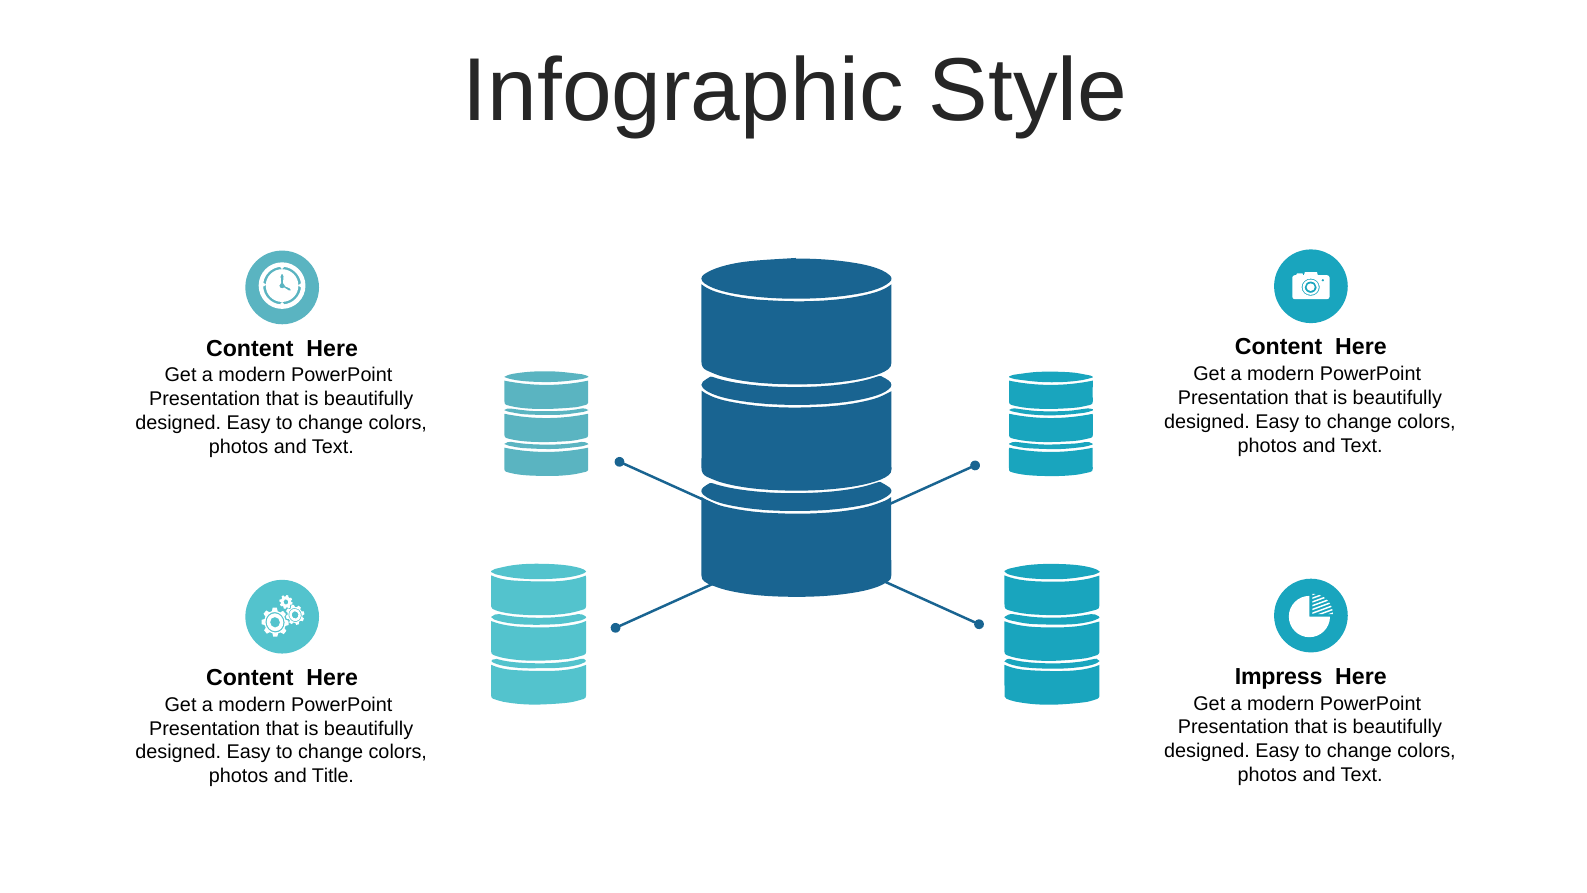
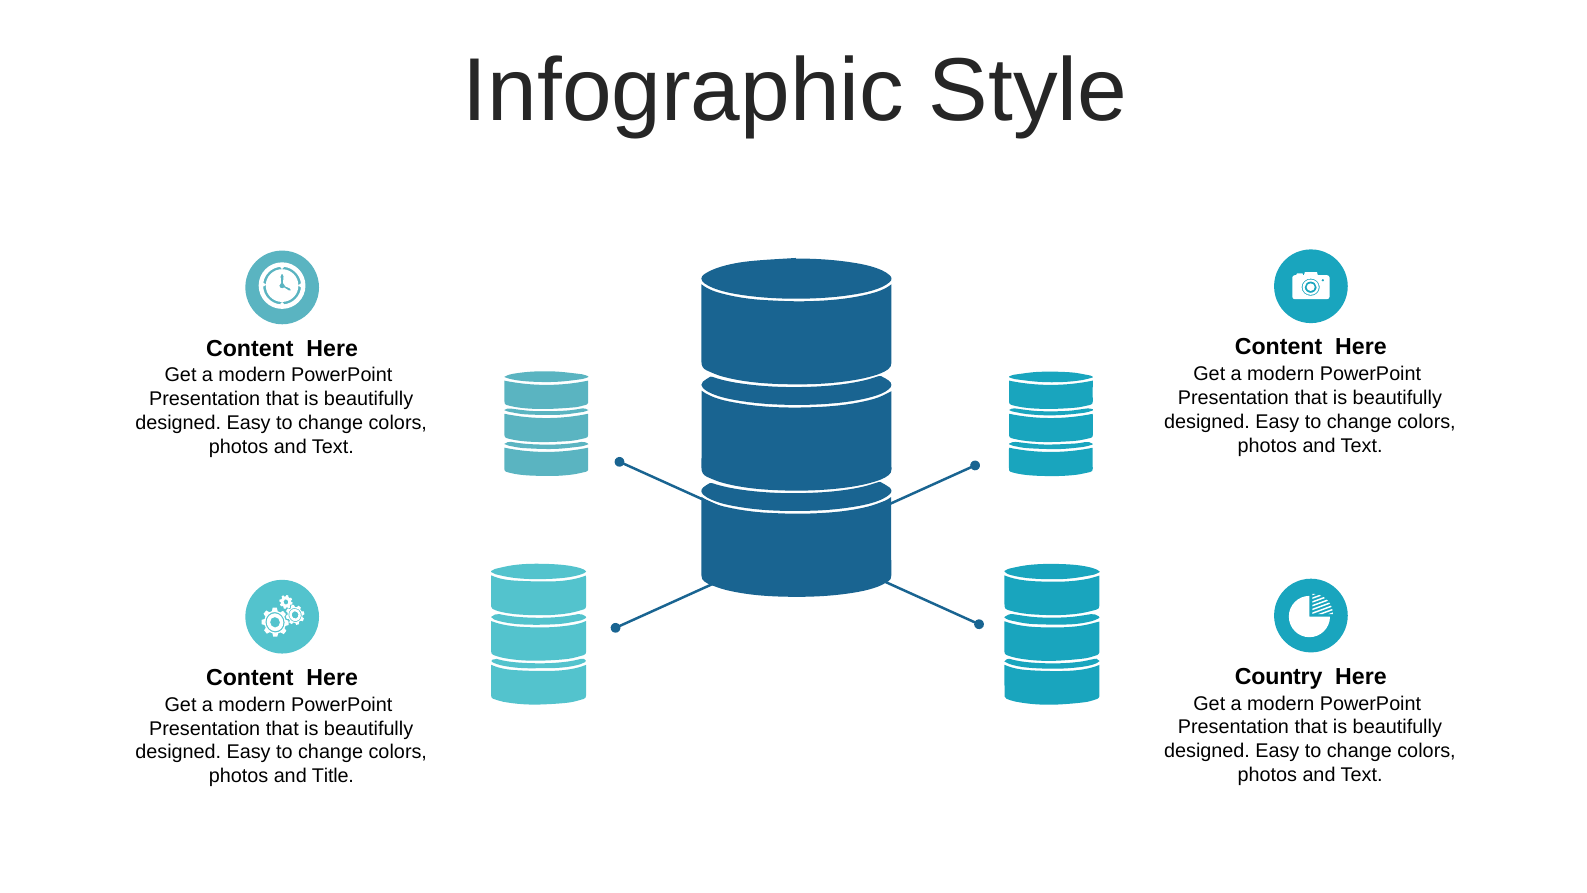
Impress: Impress -> Country
